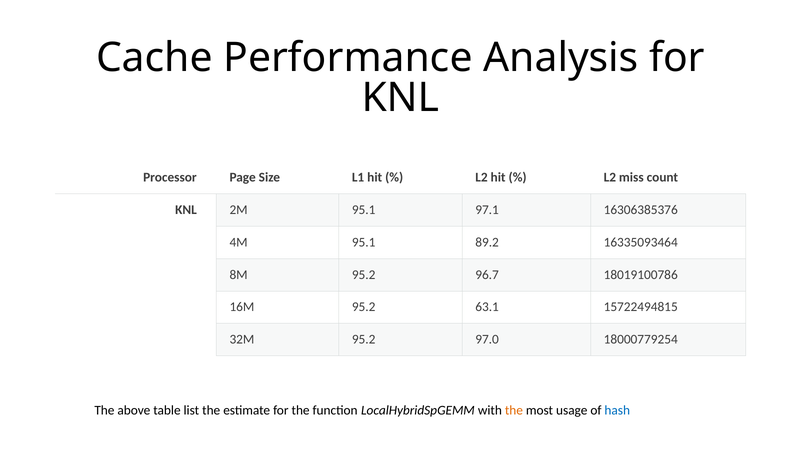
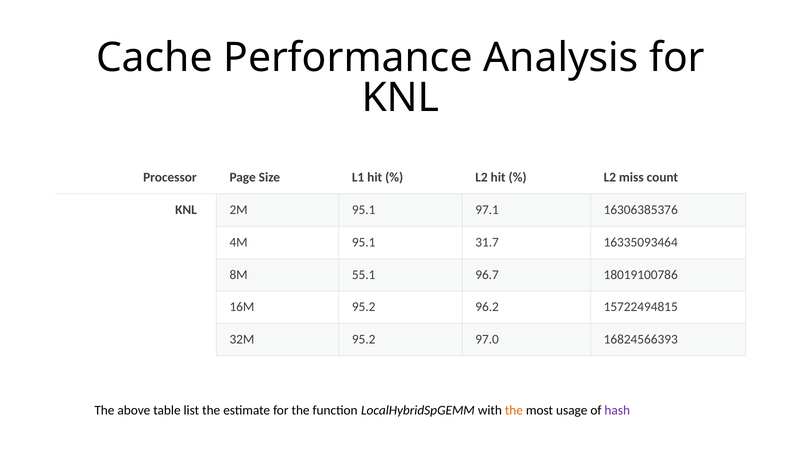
89.2: 89.2 -> 31.7
8M 95.2: 95.2 -> 55.1
63.1: 63.1 -> 96.2
18000779254: 18000779254 -> 16824566393
hash colour: blue -> purple
